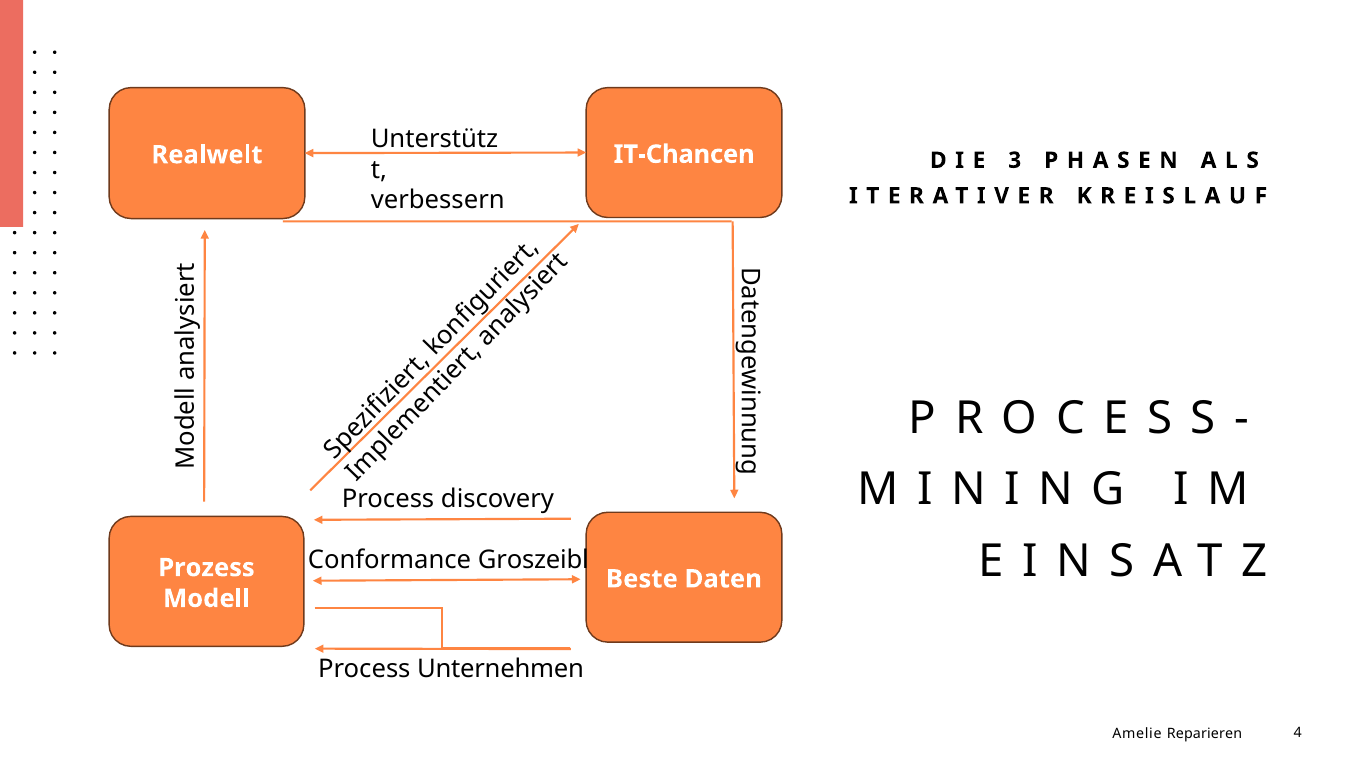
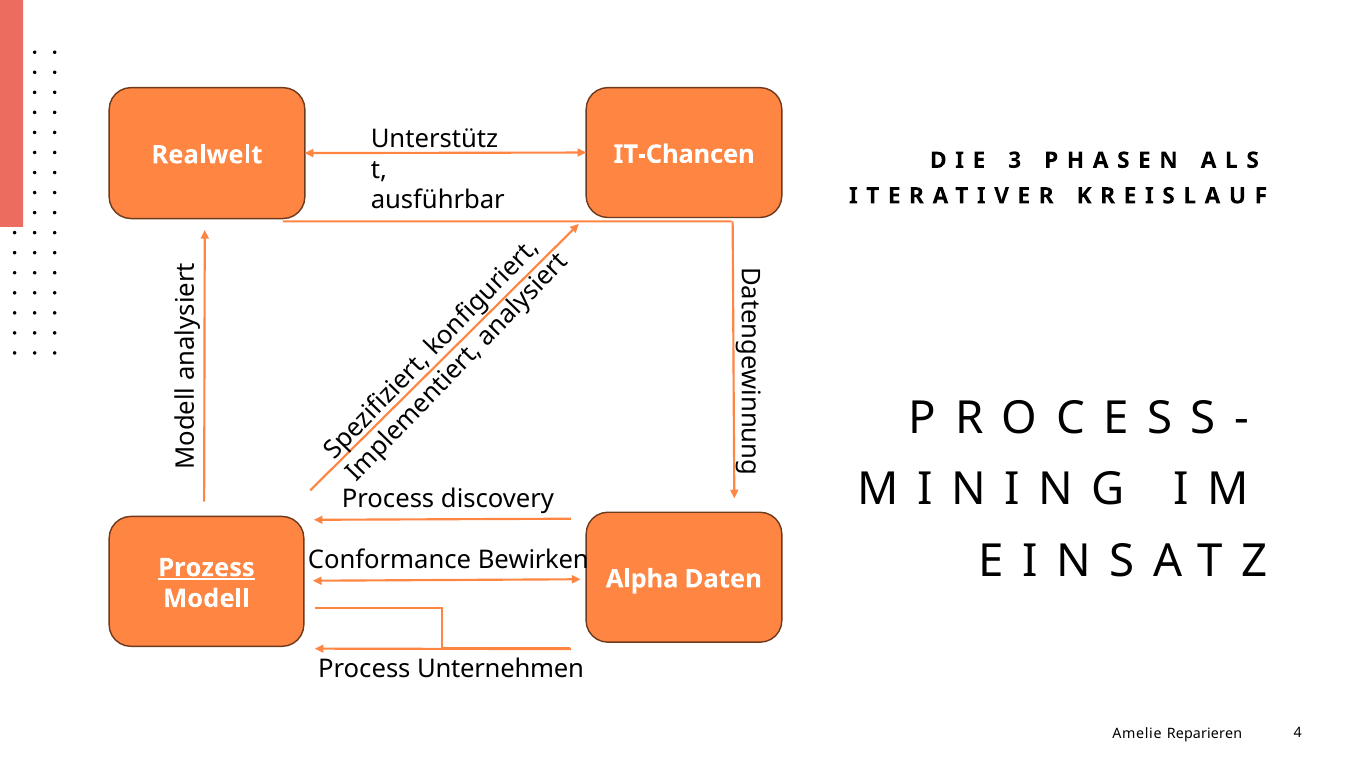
verbessern: verbessern -> ausführbar
Groszeibl: Groszeibl -> Bewirken
Prozess underline: none -> present
Beste: Beste -> Alpha
